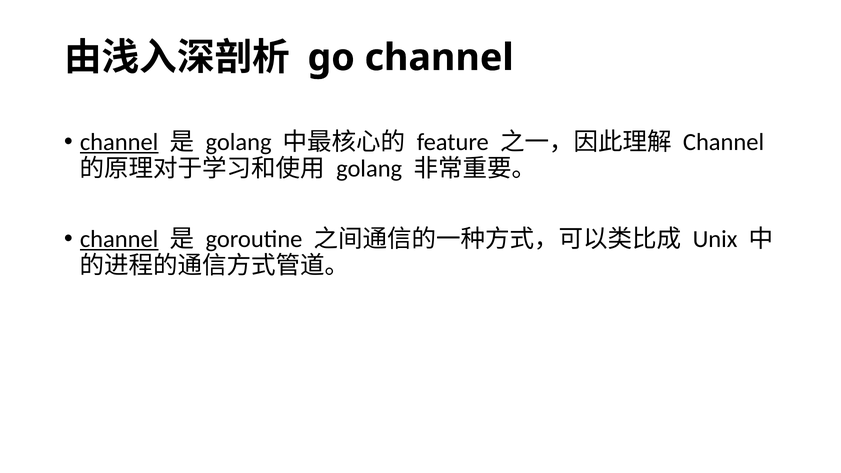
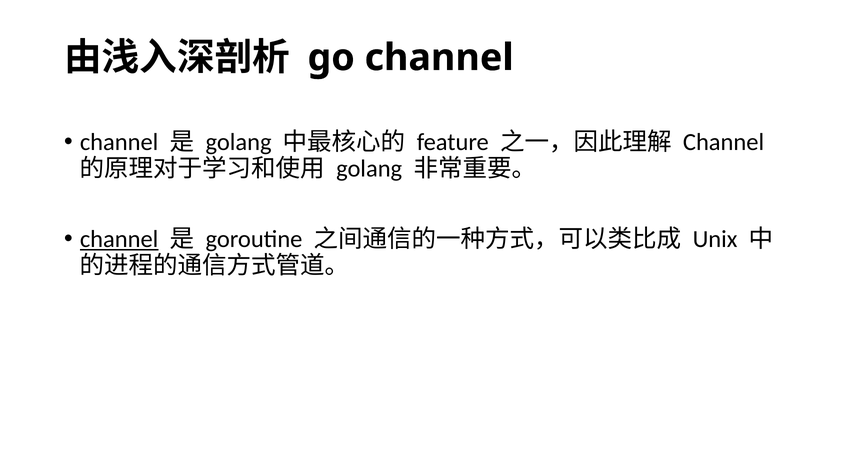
channel at (119, 142) underline: present -> none
